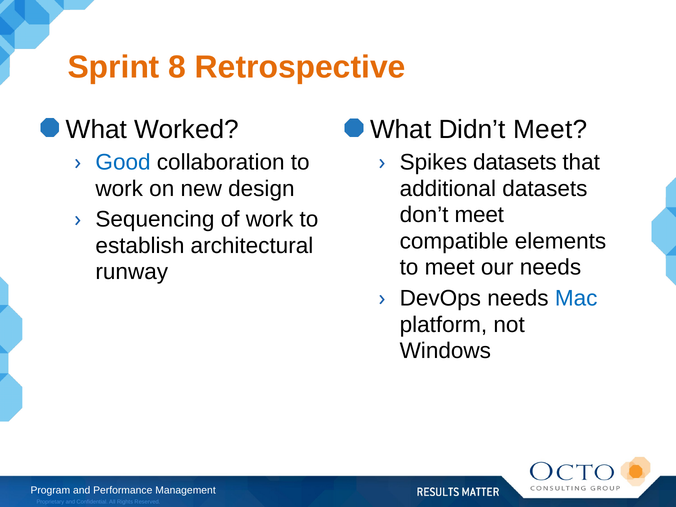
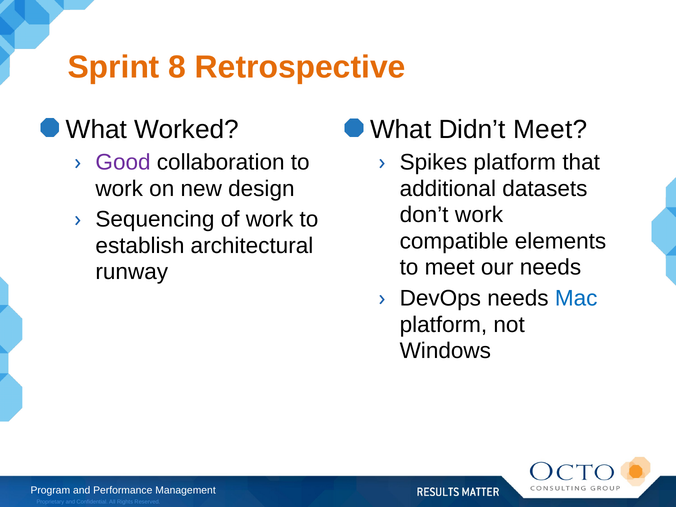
Good colour: blue -> purple
Spikes datasets: datasets -> platform
don’t meet: meet -> work
